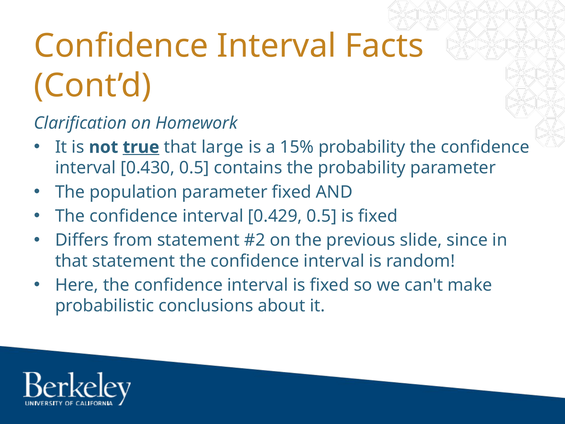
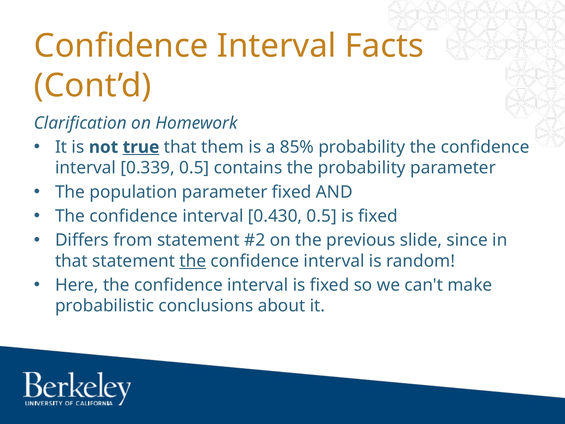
large: large -> them
15%: 15% -> 85%
0.430: 0.430 -> 0.339
0.429: 0.429 -> 0.430
the at (193, 261) underline: none -> present
